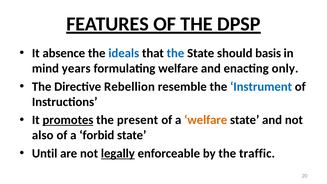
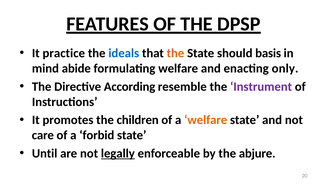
absence: absence -> practice
the at (175, 53) colour: blue -> orange
years: years -> abide
Rebellion: Rebellion -> According
Instrument colour: blue -> purple
promotes underline: present -> none
present: present -> children
also: also -> care
traffic: traffic -> abjure
